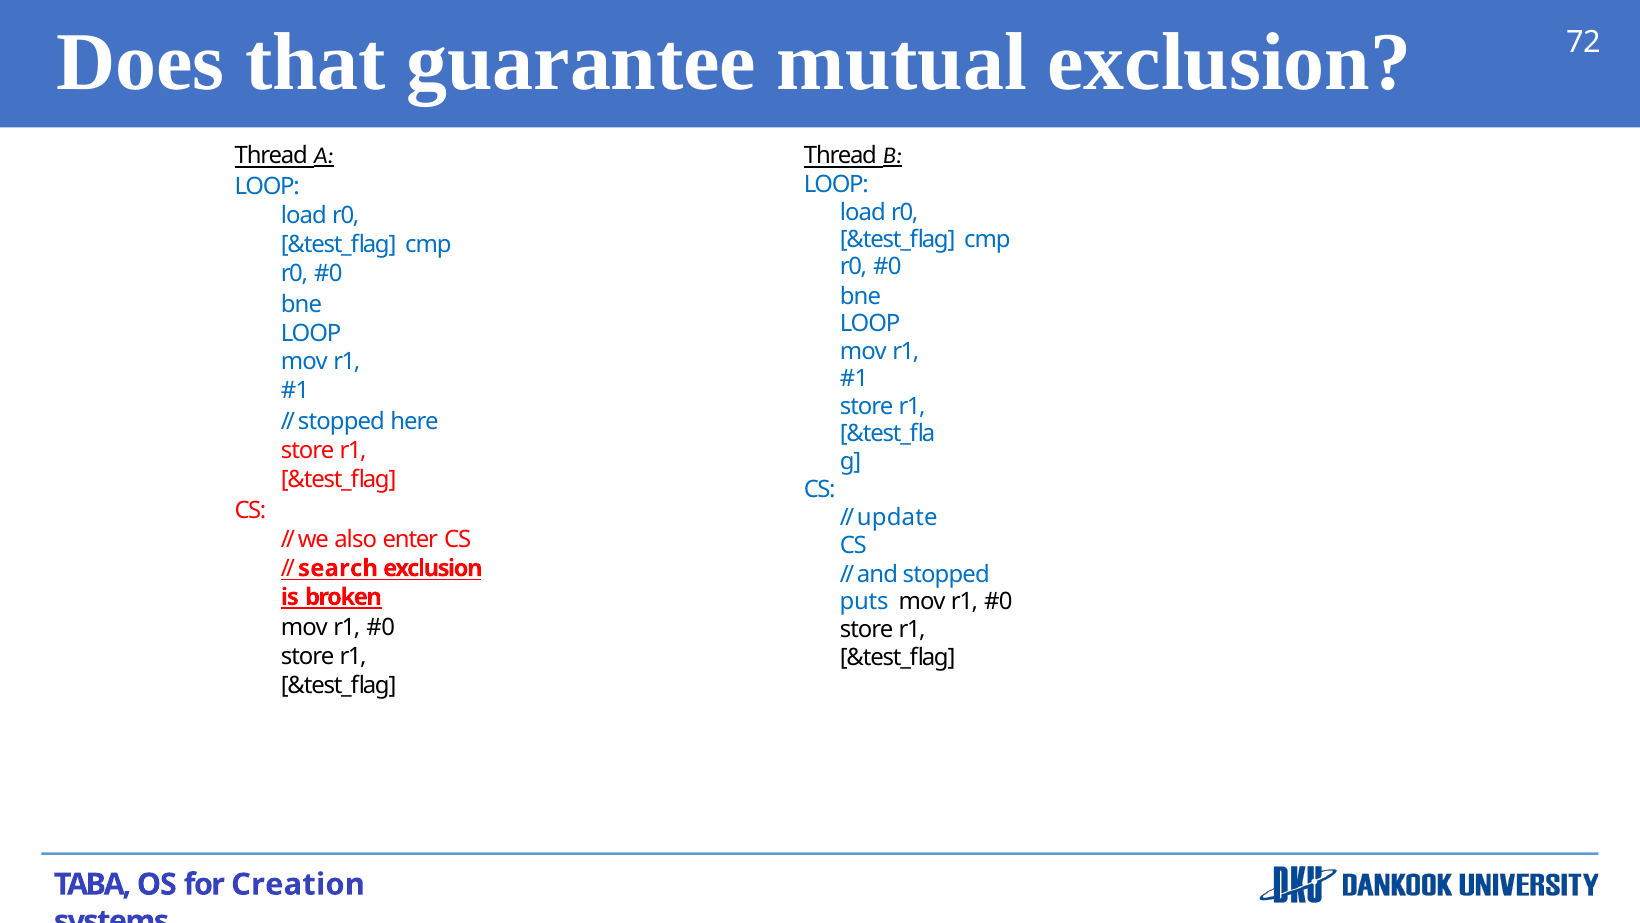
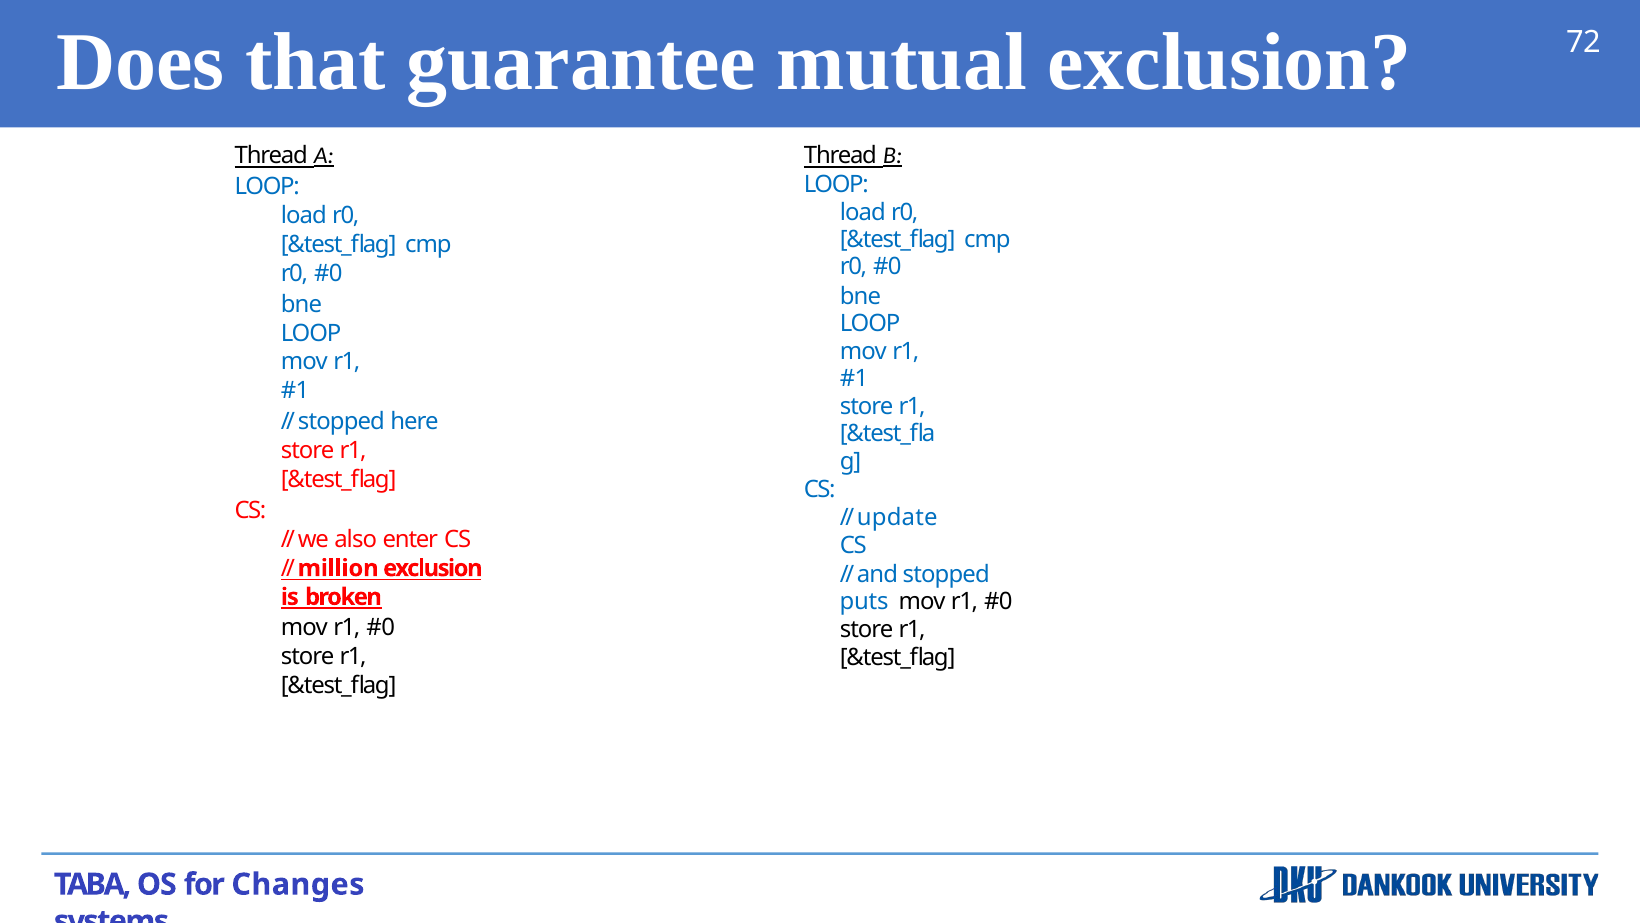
search: search -> million
Creation: Creation -> Changes
